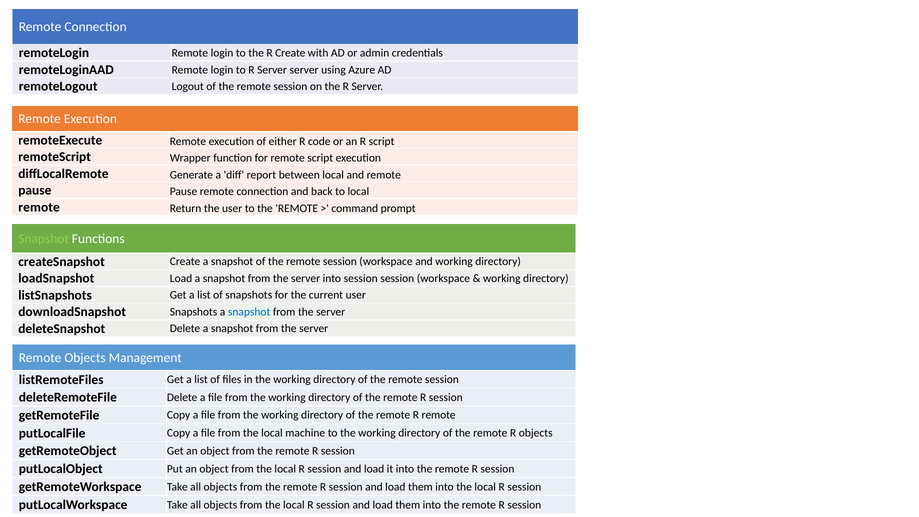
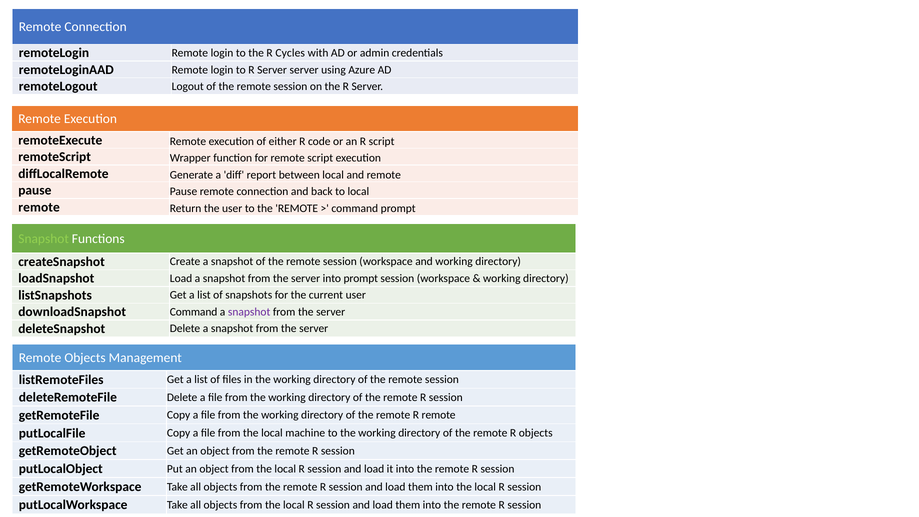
R Create: Create -> Cycles
into session: session -> prompt
downloadSnapshot Snapshots: Snapshots -> Command
snapshot at (249, 312) colour: blue -> purple
